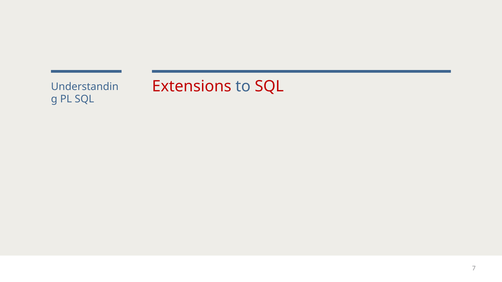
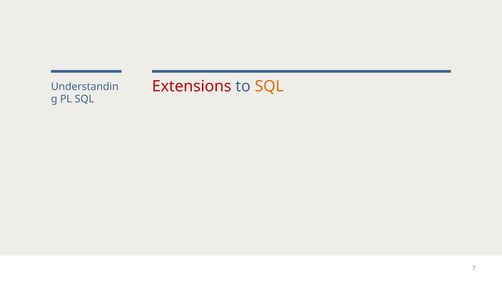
SQL at (269, 86) colour: red -> orange
